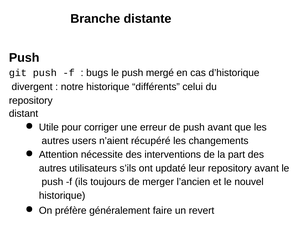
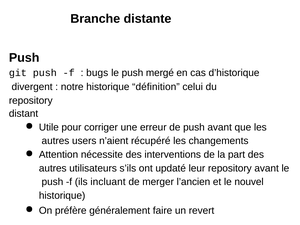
différents: différents -> définition
toujours: toujours -> incluant
